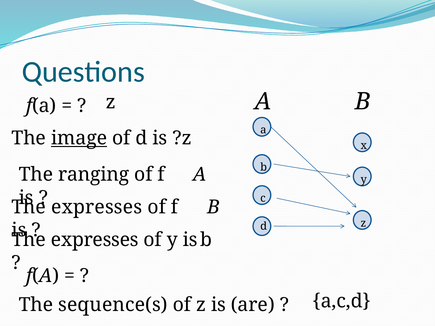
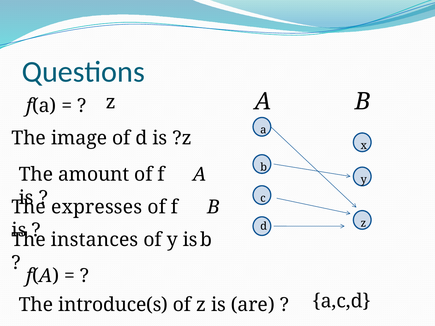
image underline: present -> none
ranging: ranging -> amount
expresses at (95, 240): expresses -> instances
sequence(s: sequence(s -> introduce(s
